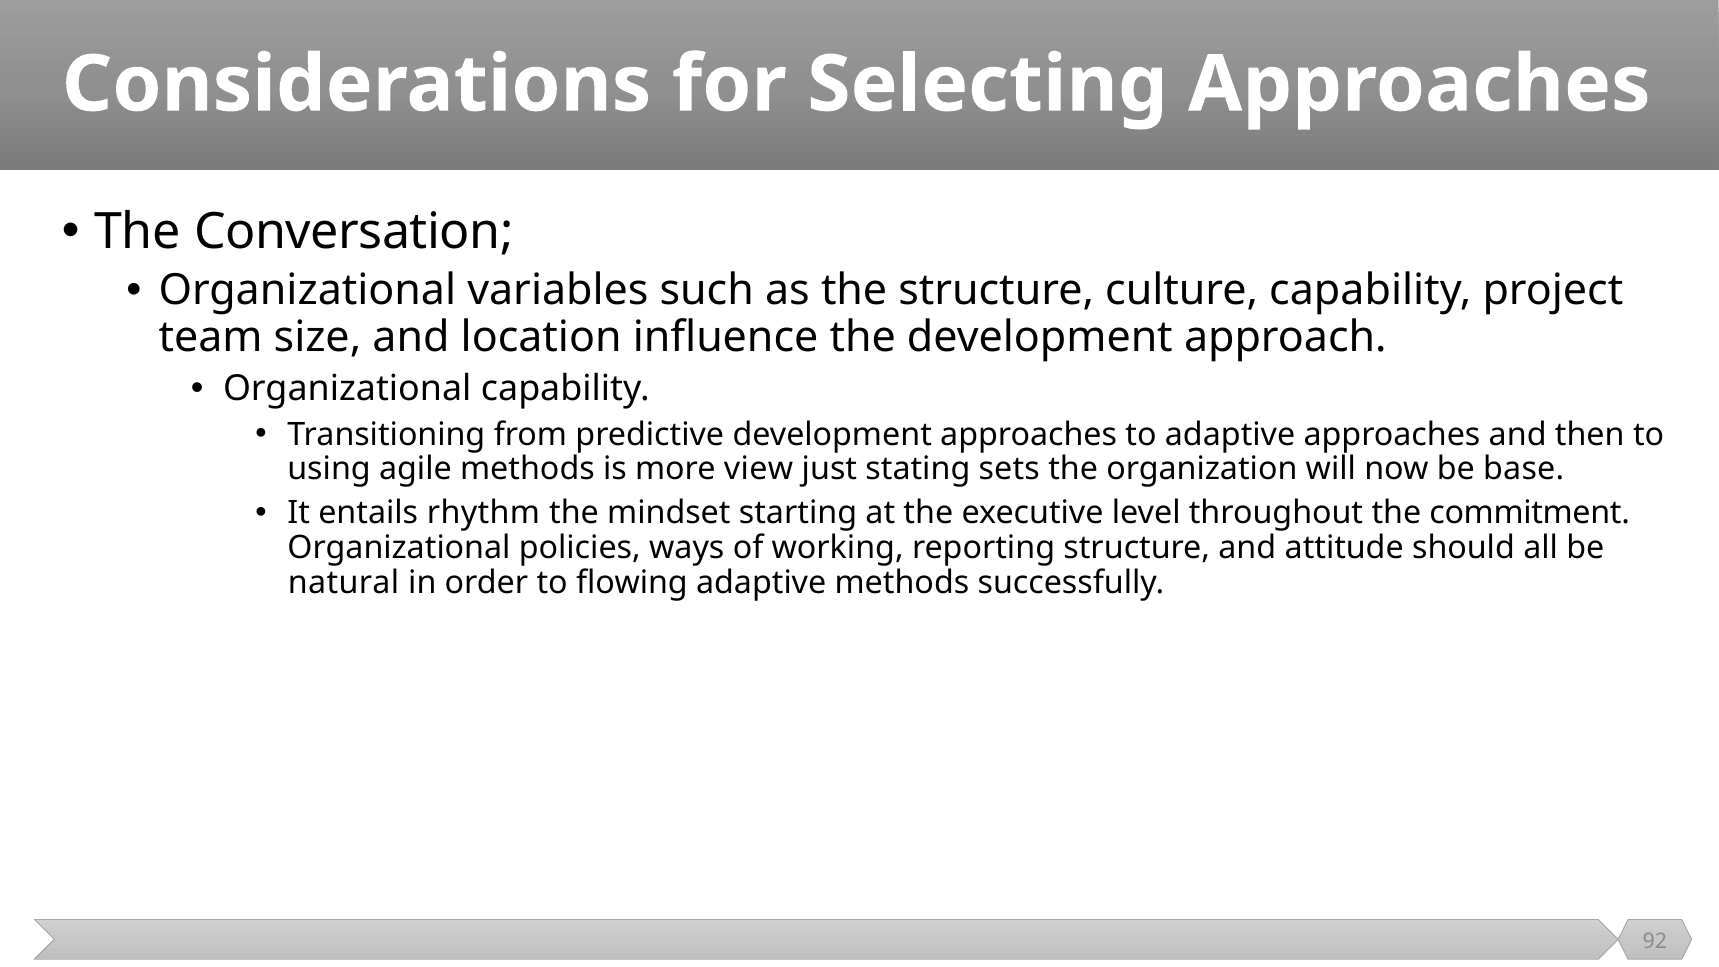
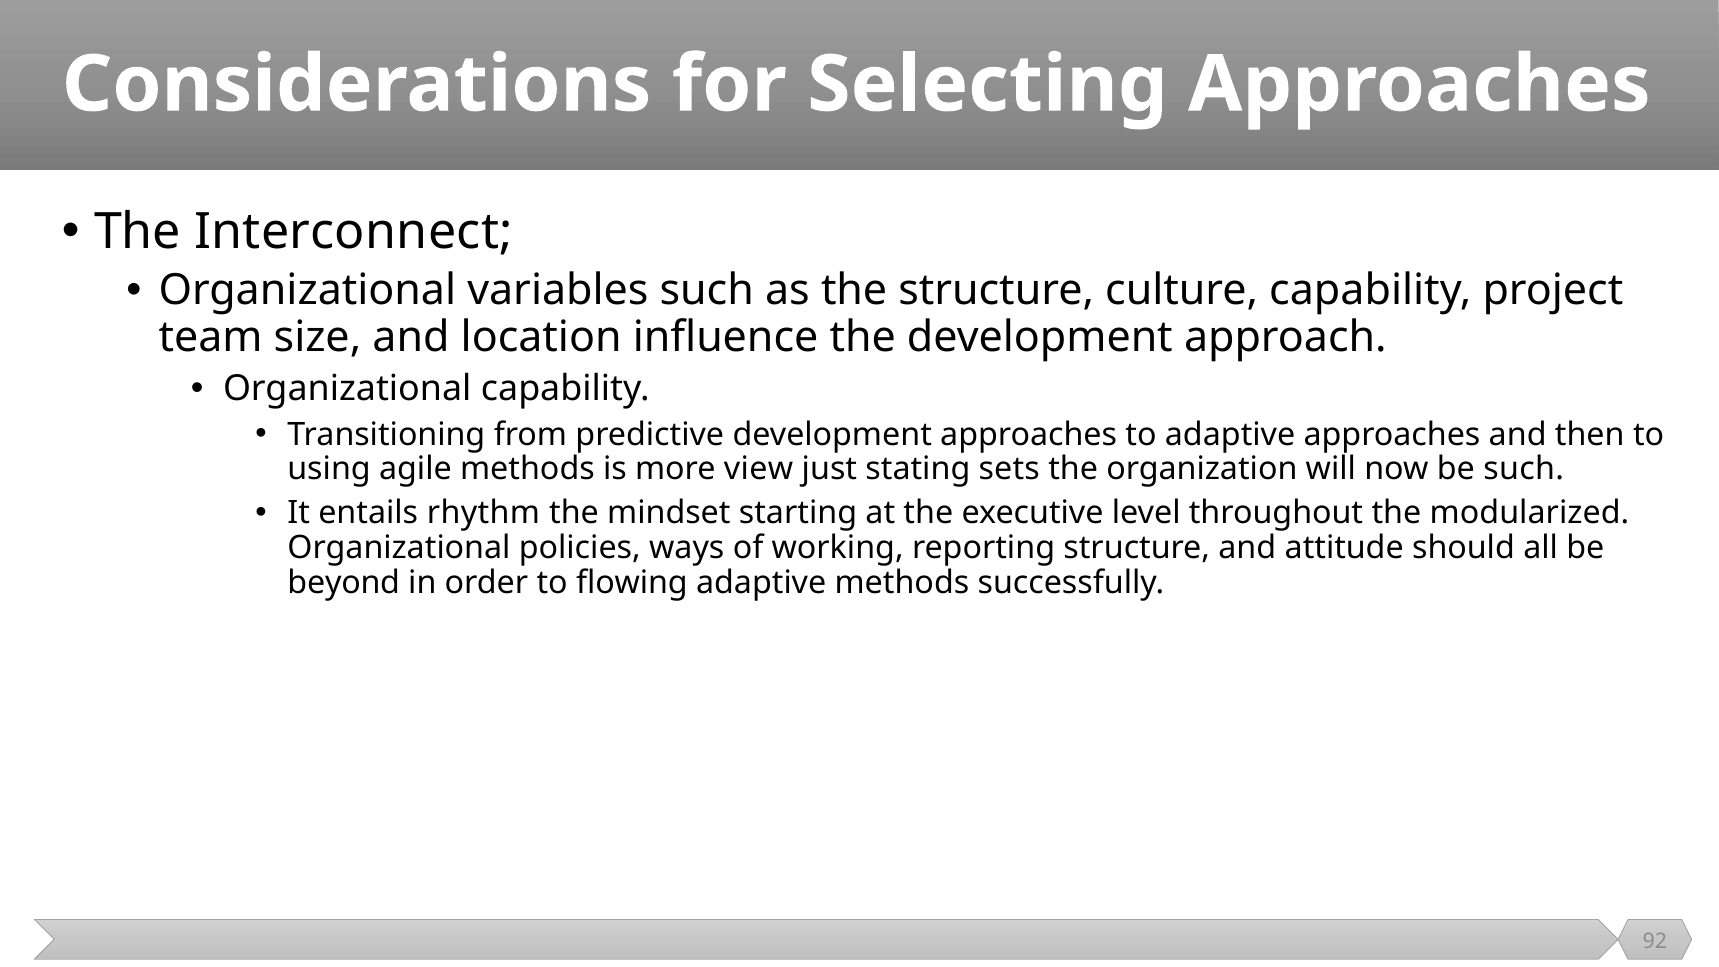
Conversation: Conversation -> Interconnect
be base: base -> such
commitment: commitment -> modularized
natural: natural -> beyond
